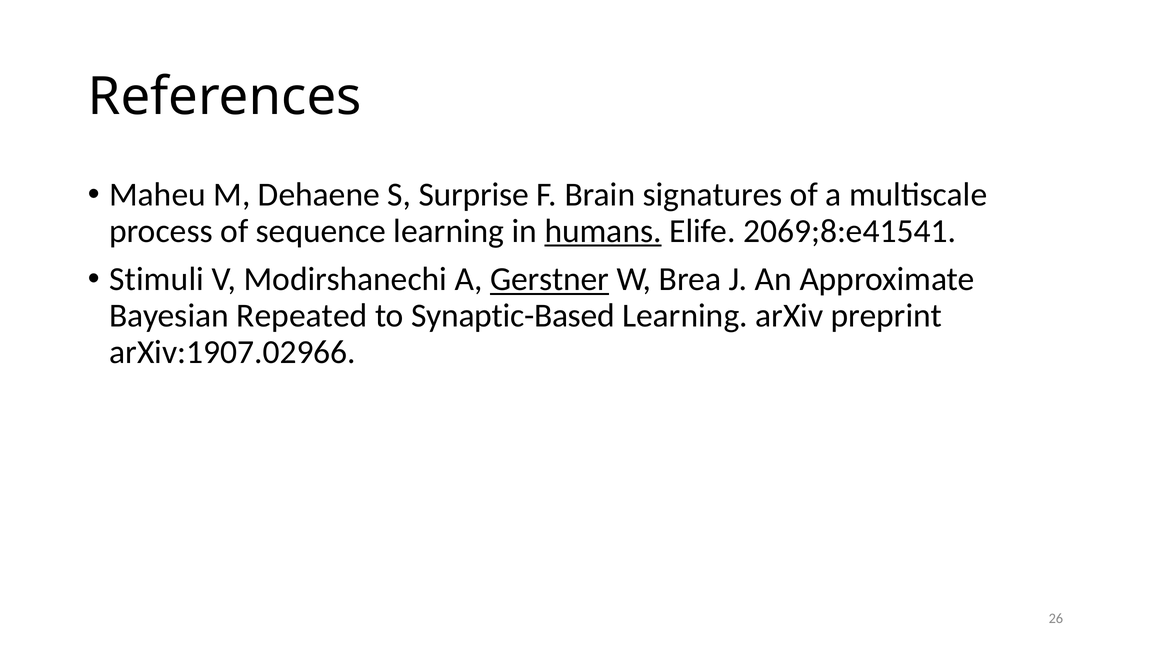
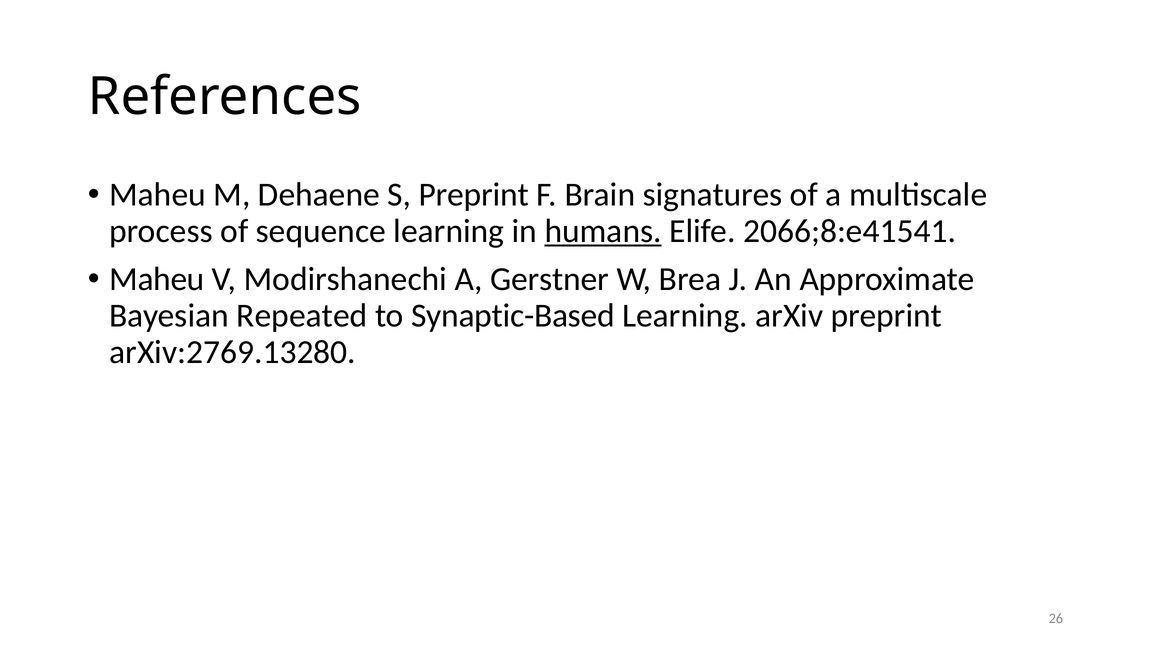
S Surprise: Surprise -> Preprint
2069;8:e41541: 2069;8:e41541 -> 2066;8:e41541
Stimuli at (157, 279): Stimuli -> Maheu
Gerstner underline: present -> none
arXiv:1907.02966: arXiv:1907.02966 -> arXiv:2769.13280
